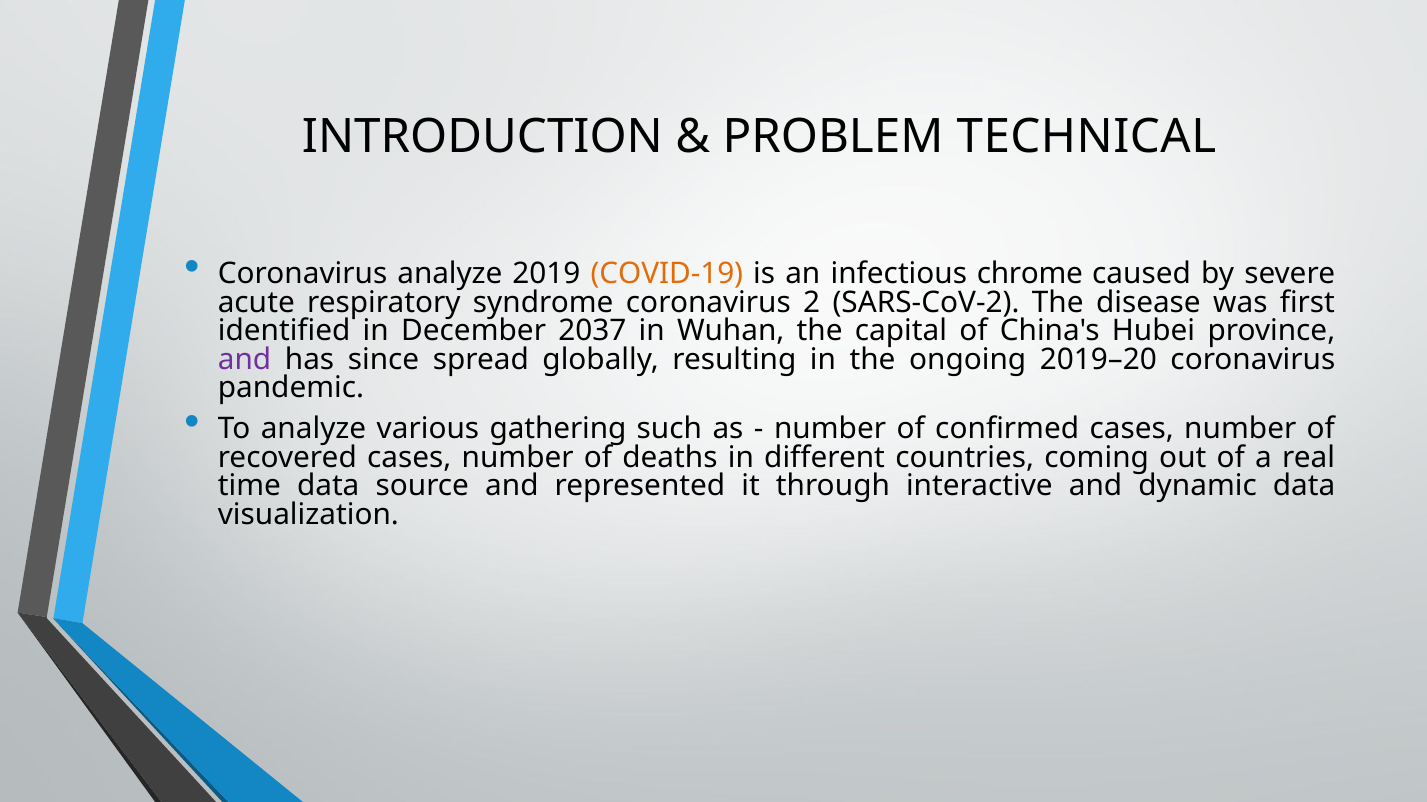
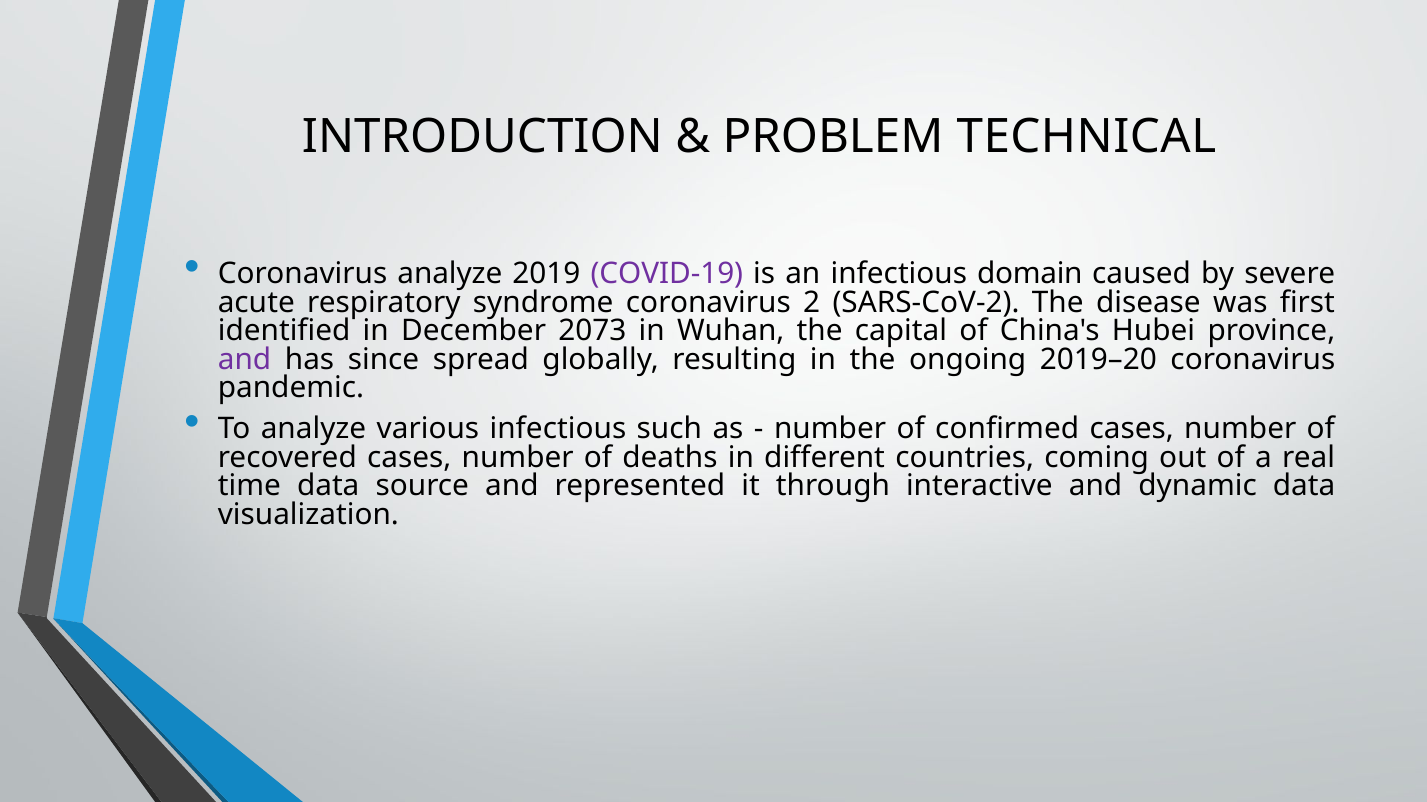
COVID-19 colour: orange -> purple
chrome: chrome -> domain
2037: 2037 -> 2073
various gathering: gathering -> infectious
